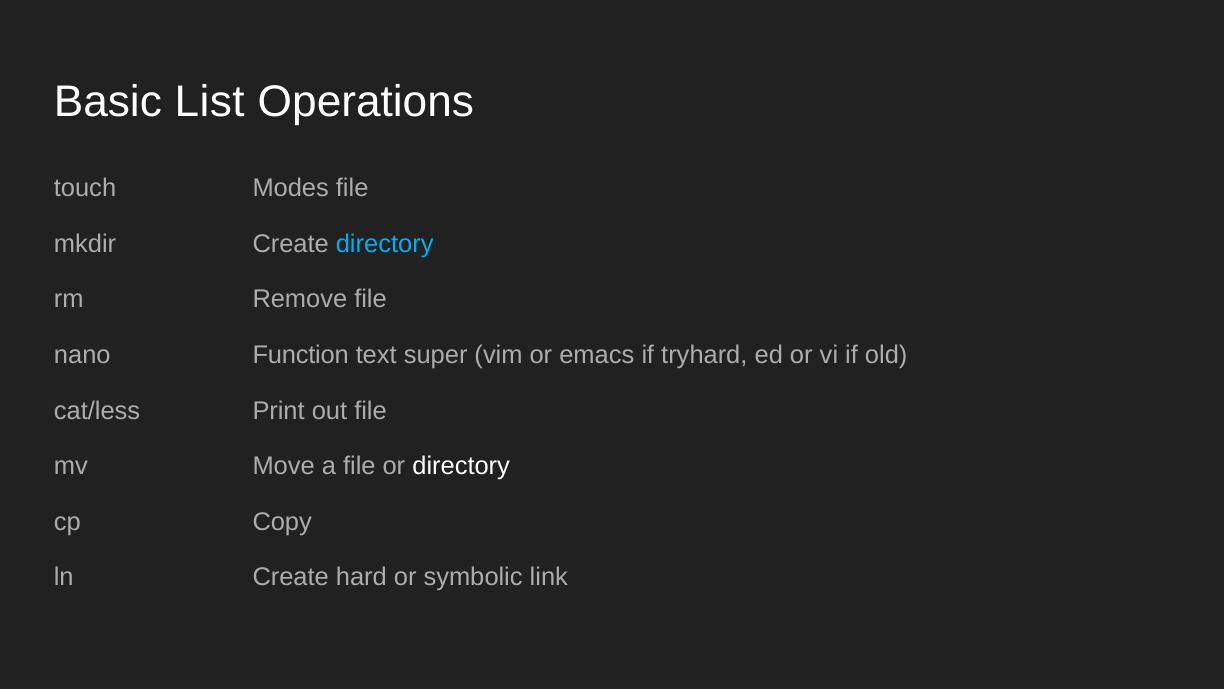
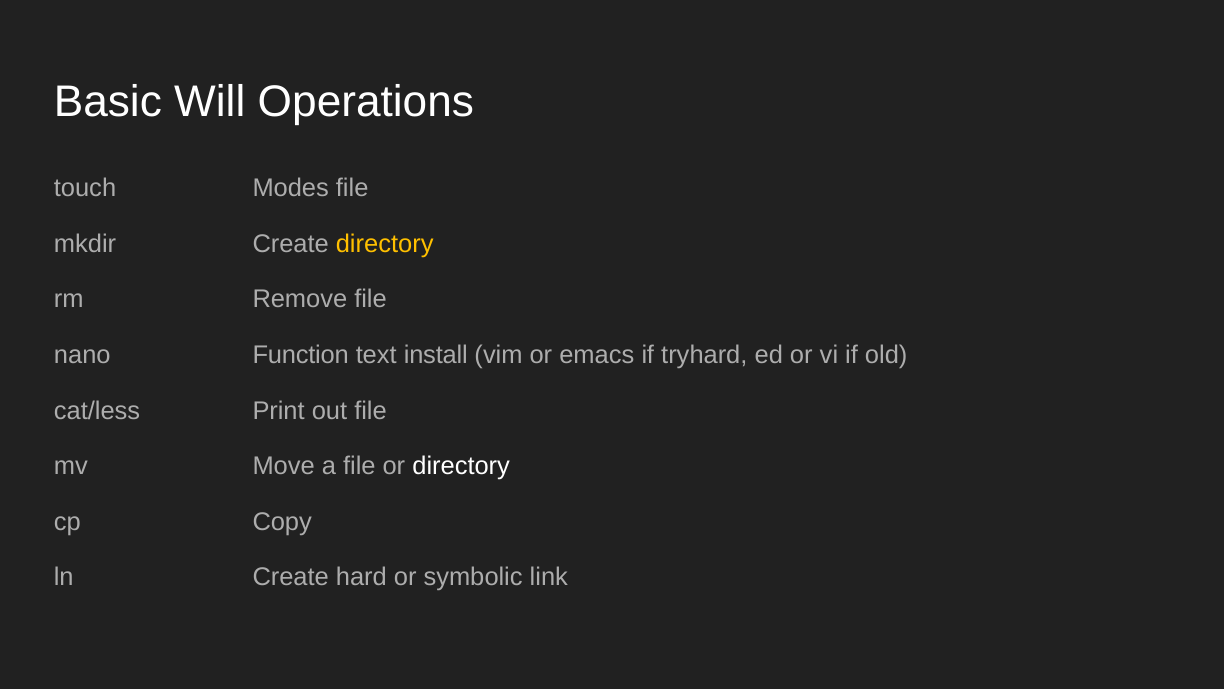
List: List -> Will
directory at (385, 244) colour: light blue -> yellow
super: super -> install
